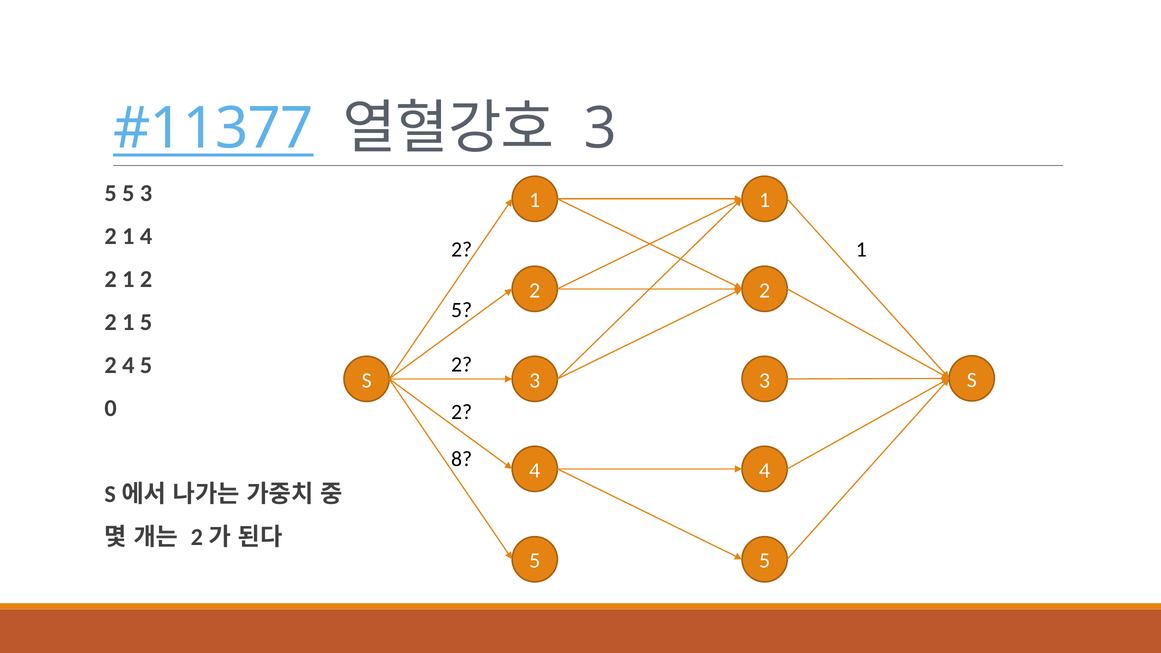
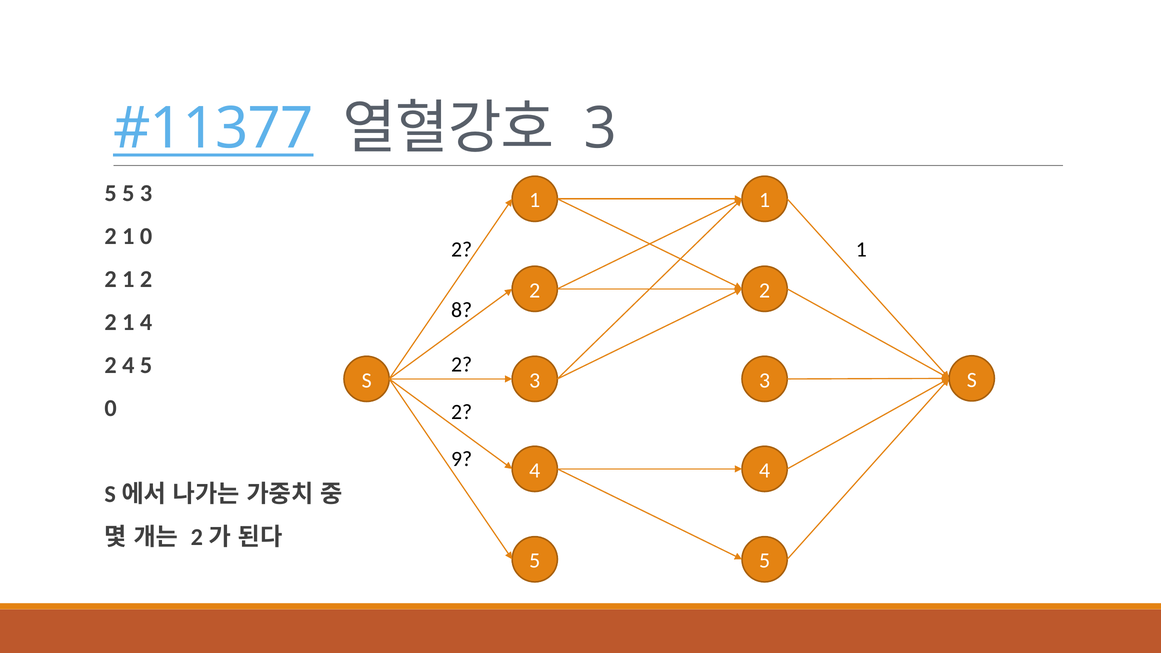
1 4: 4 -> 0
5 at (462, 310): 5 -> 8
5 at (146, 322): 5 -> 4
8: 8 -> 9
